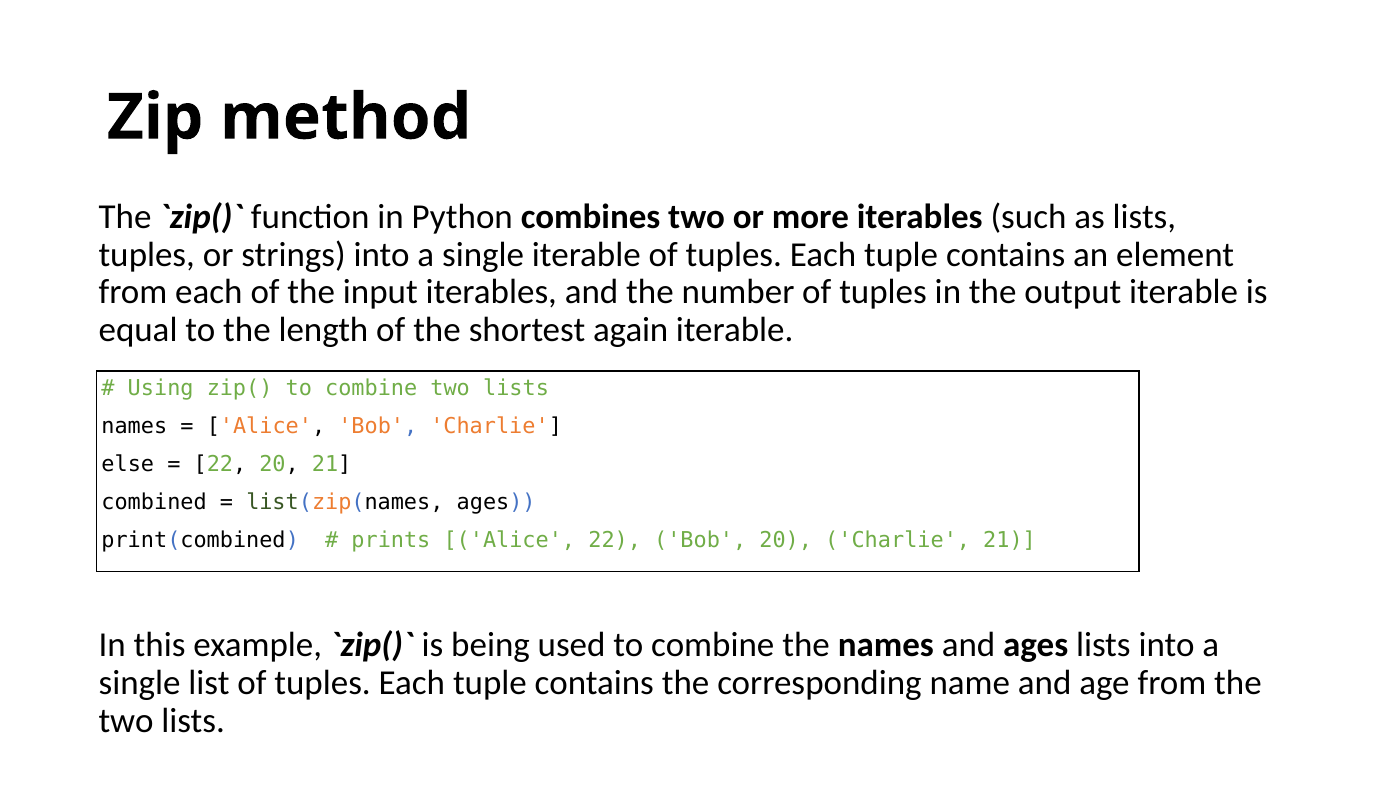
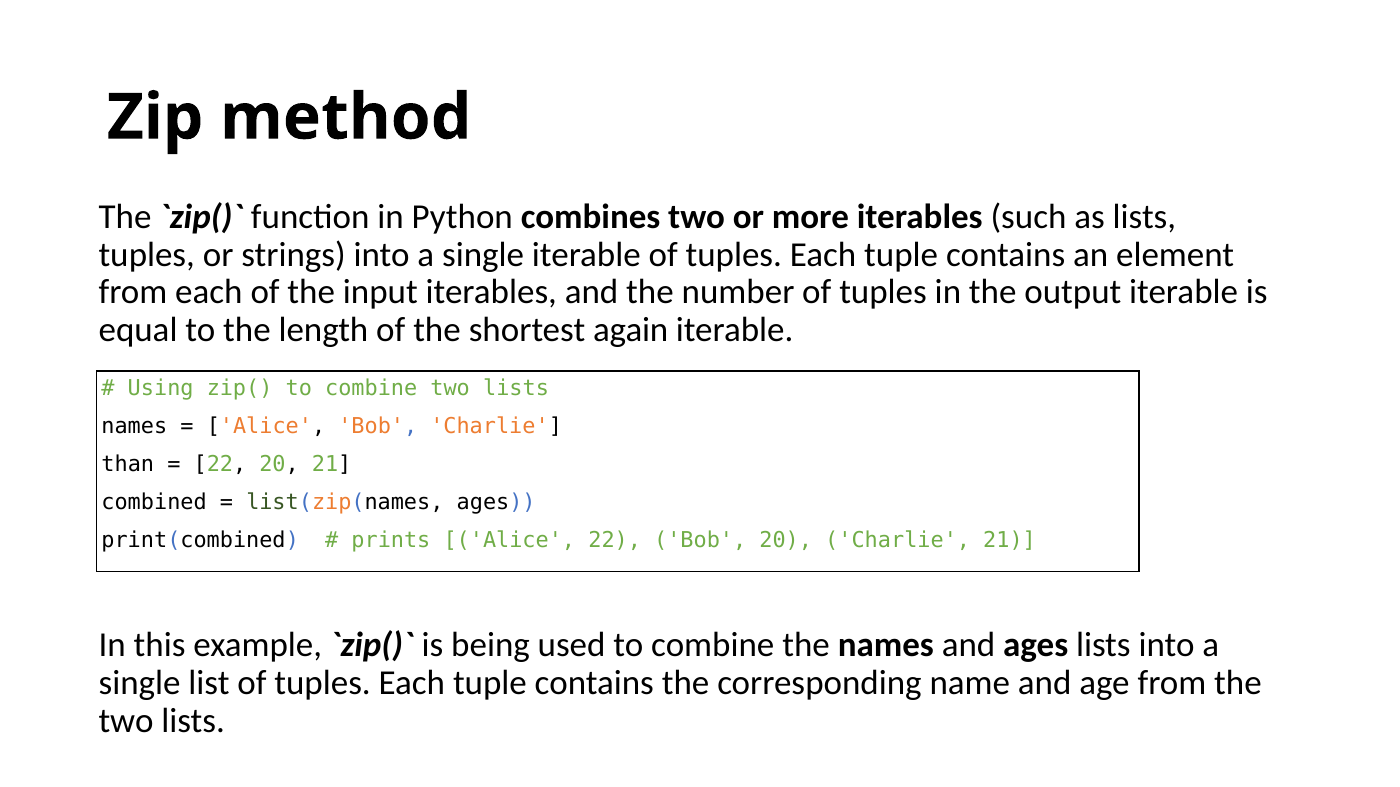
else: else -> than
